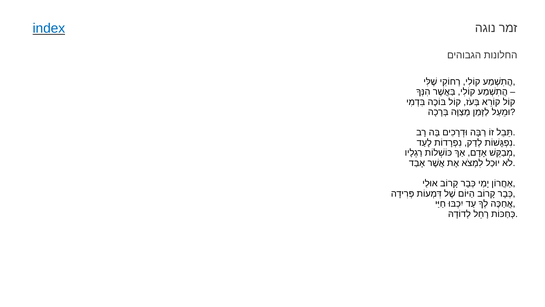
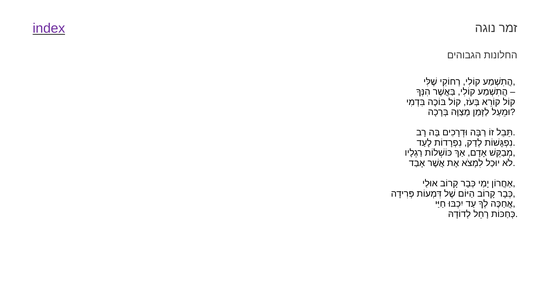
index colour: blue -> purple
